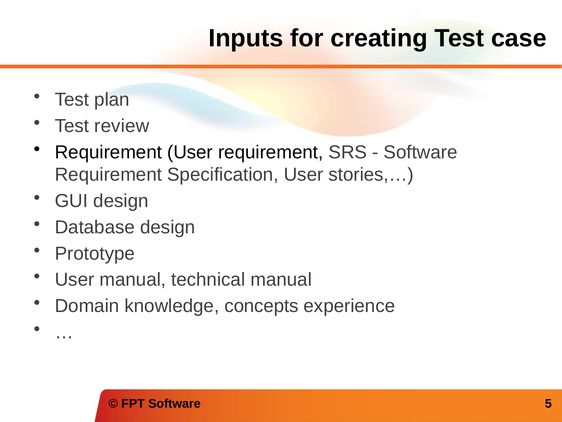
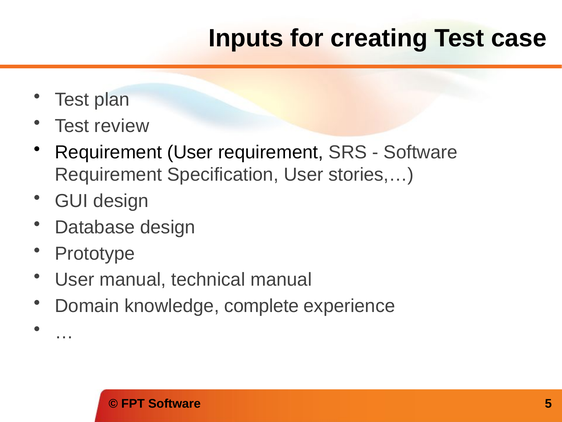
concepts: concepts -> complete
